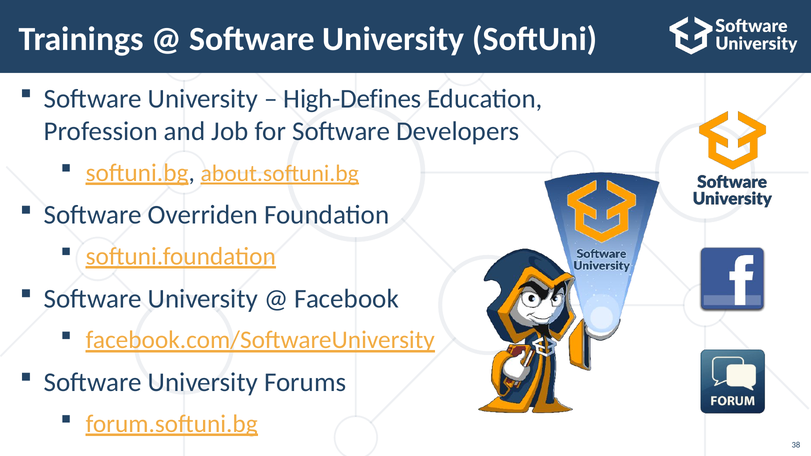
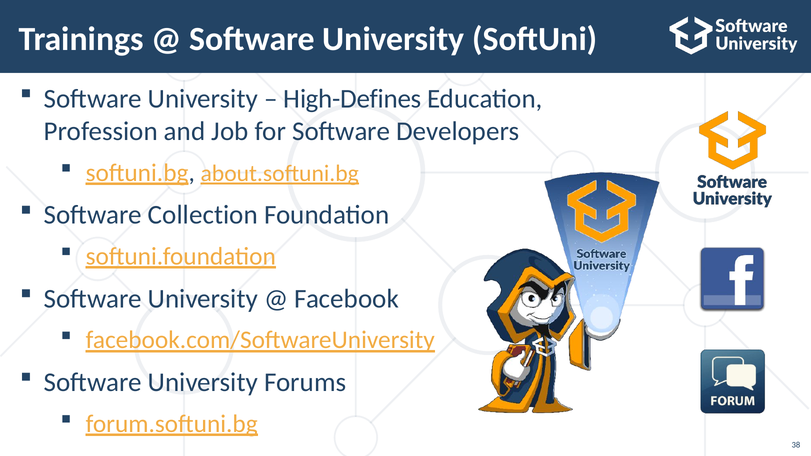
Overriden: Overriden -> Collection
